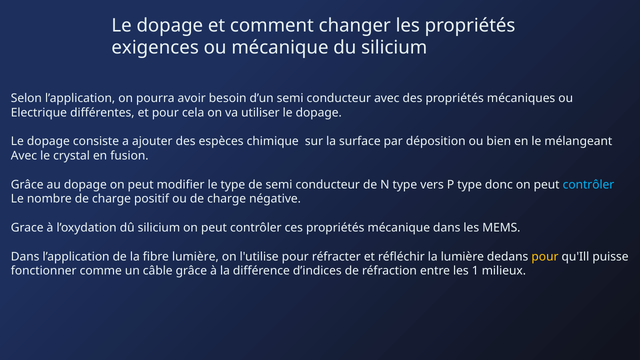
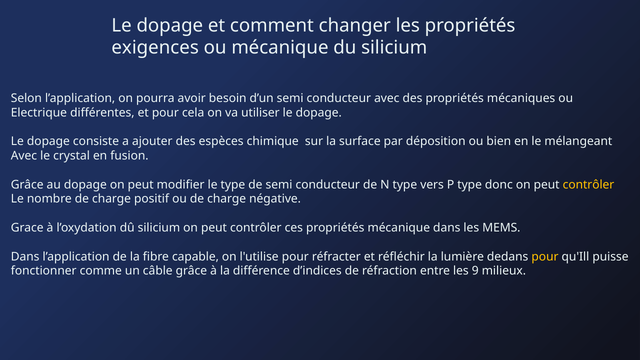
contrôler at (588, 185) colour: light blue -> yellow
fibre lumière: lumière -> capable
1: 1 -> 9
